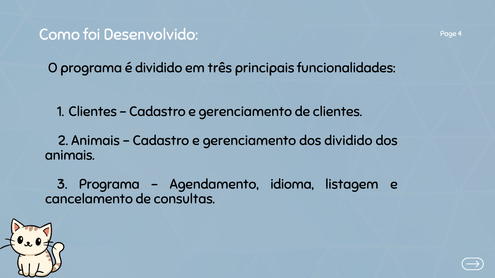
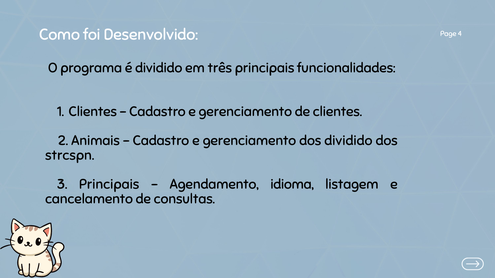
animais at (70, 156): animais -> strcspn
3 Programa: Programa -> Principais
